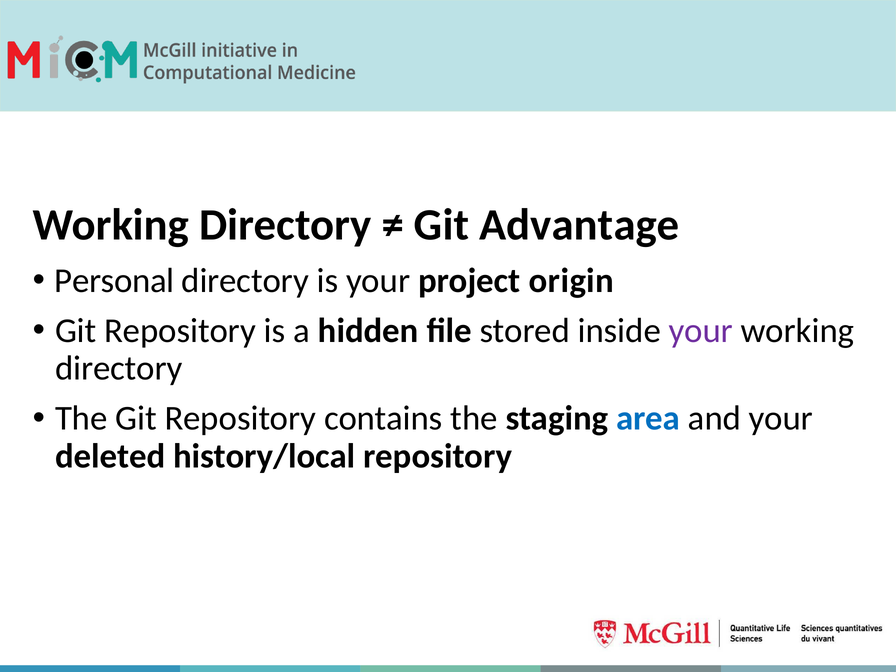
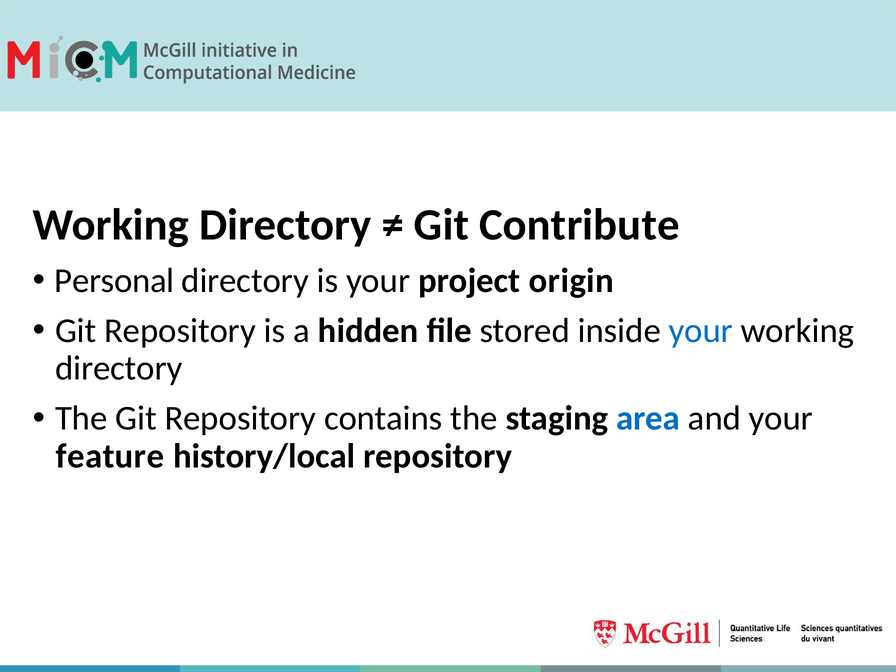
Advantage: Advantage -> Contribute
your at (701, 331) colour: purple -> blue
deleted: deleted -> feature
